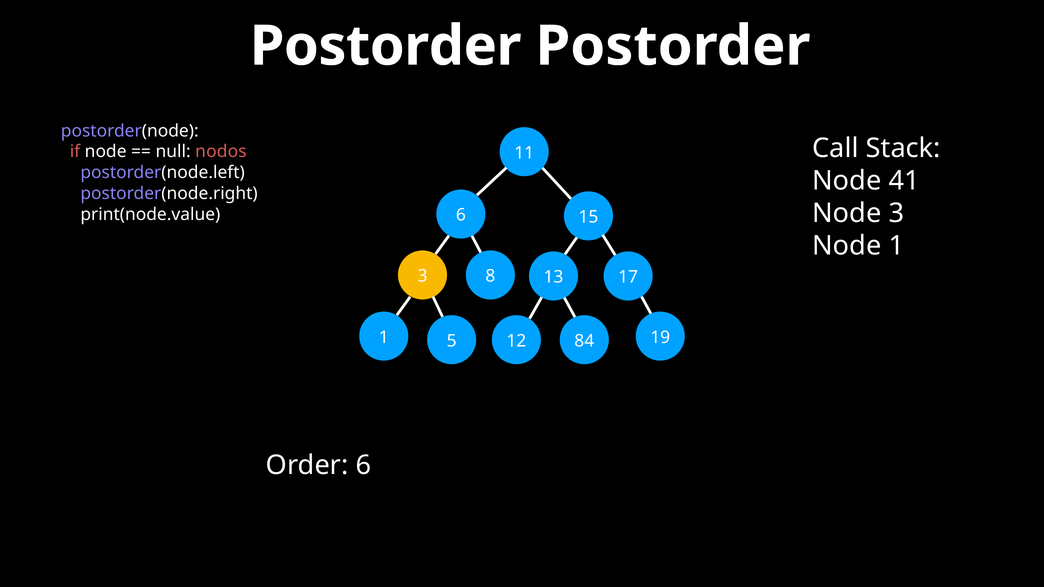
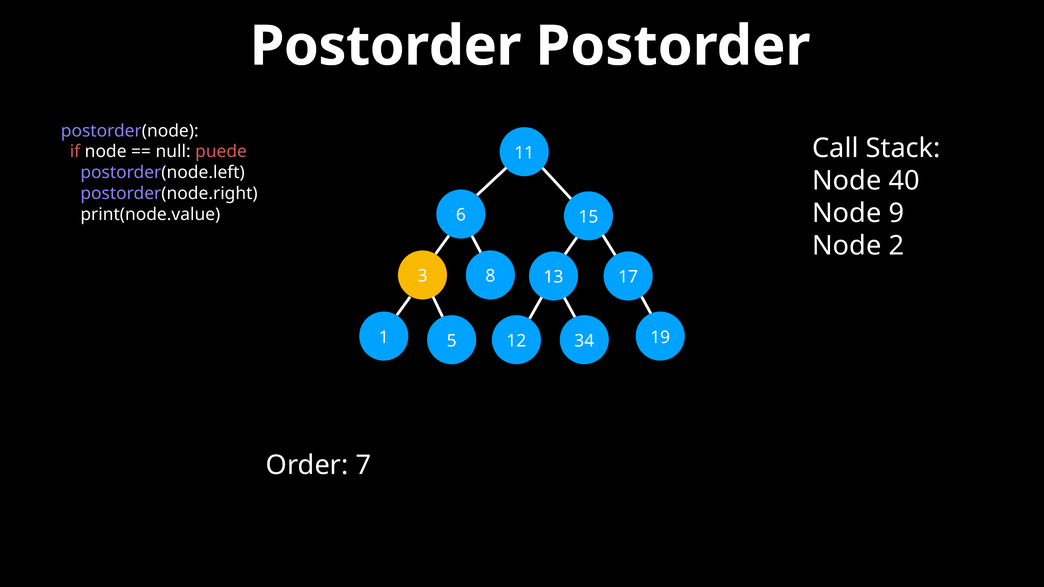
nodos: nodos -> puede
41: 41 -> 40
Node 3: 3 -> 9
Node 1: 1 -> 2
84: 84 -> 34
Order 6: 6 -> 7
